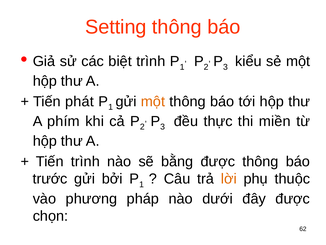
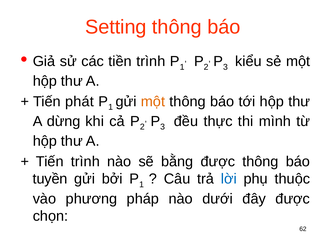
biệt: biệt -> tiền
phím: phím -> dừng
miền: miền -> mình
trước: trước -> tuyền
lời colour: orange -> blue
